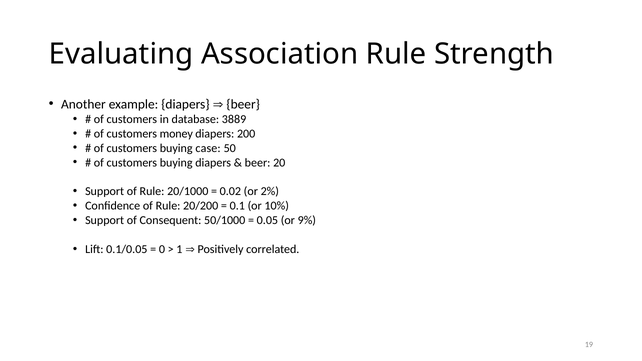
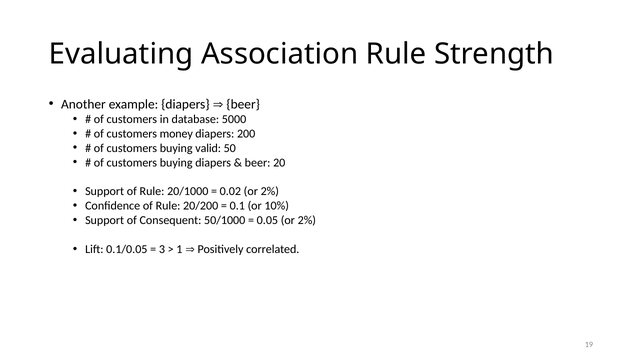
3889: 3889 -> 5000
case: case -> valid
0.05 or 9%: 9% -> 2%
0: 0 -> 3
